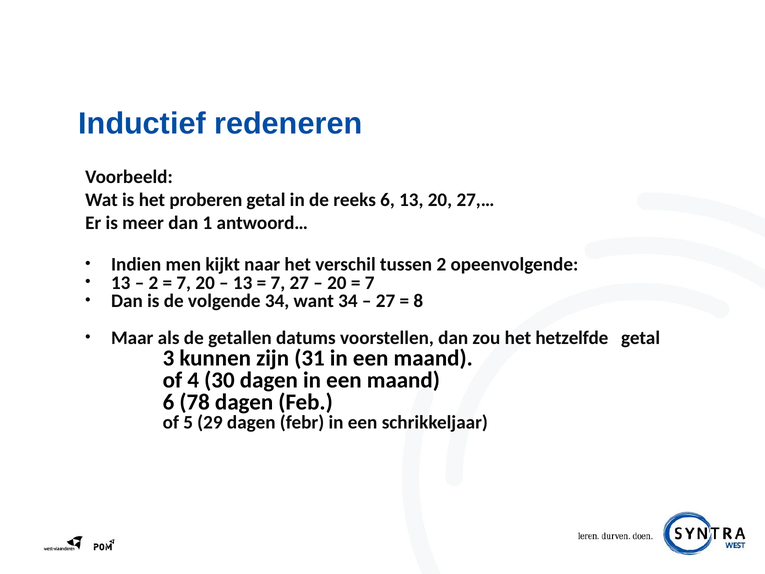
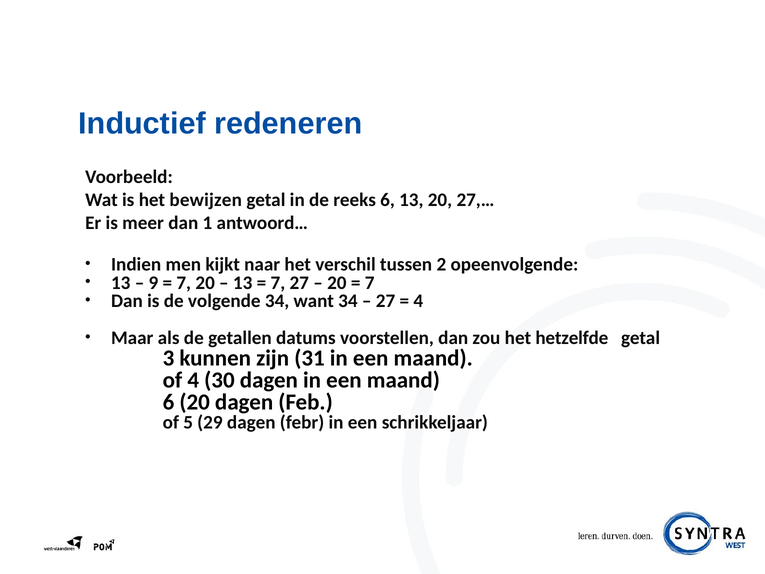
proberen: proberen -> bewijzen
2 at (153, 283): 2 -> 9
8 at (418, 301): 8 -> 4
6 78: 78 -> 20
